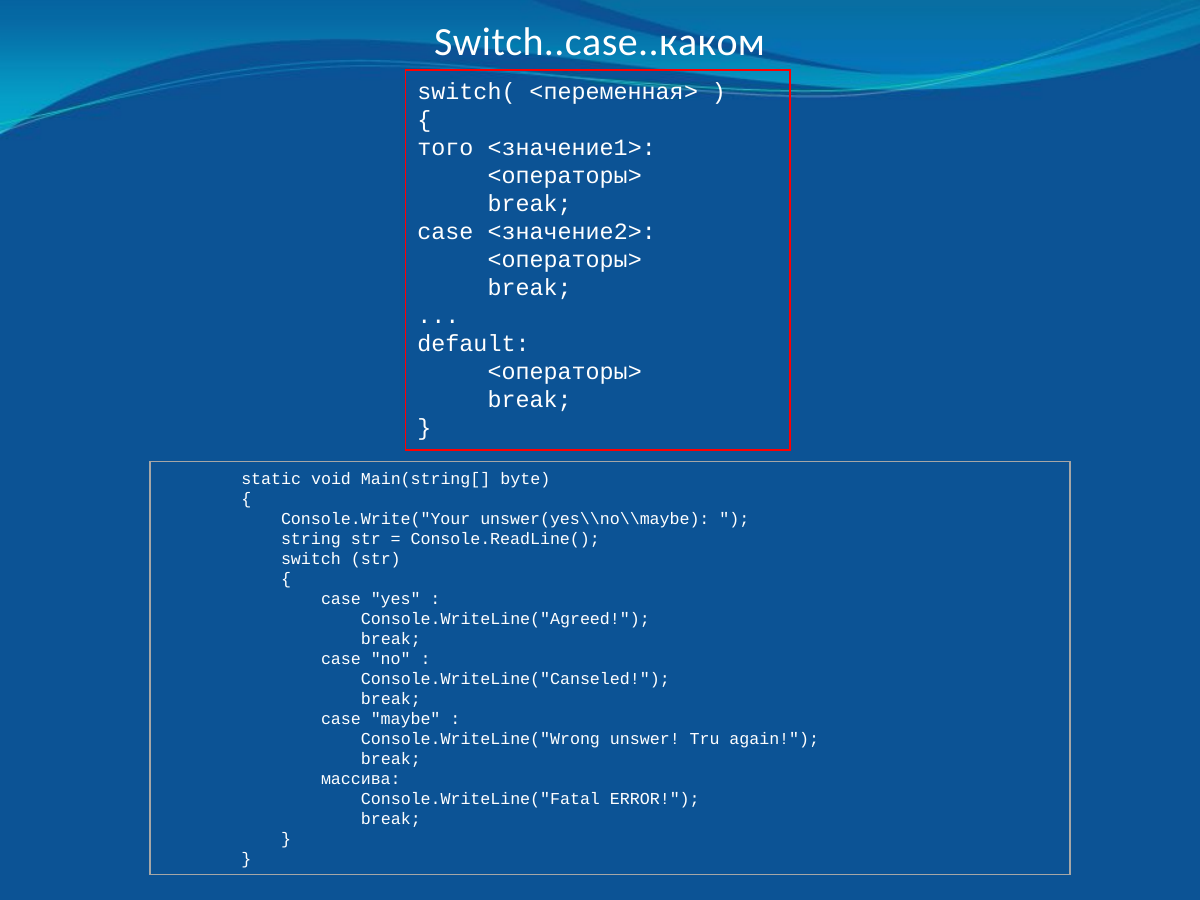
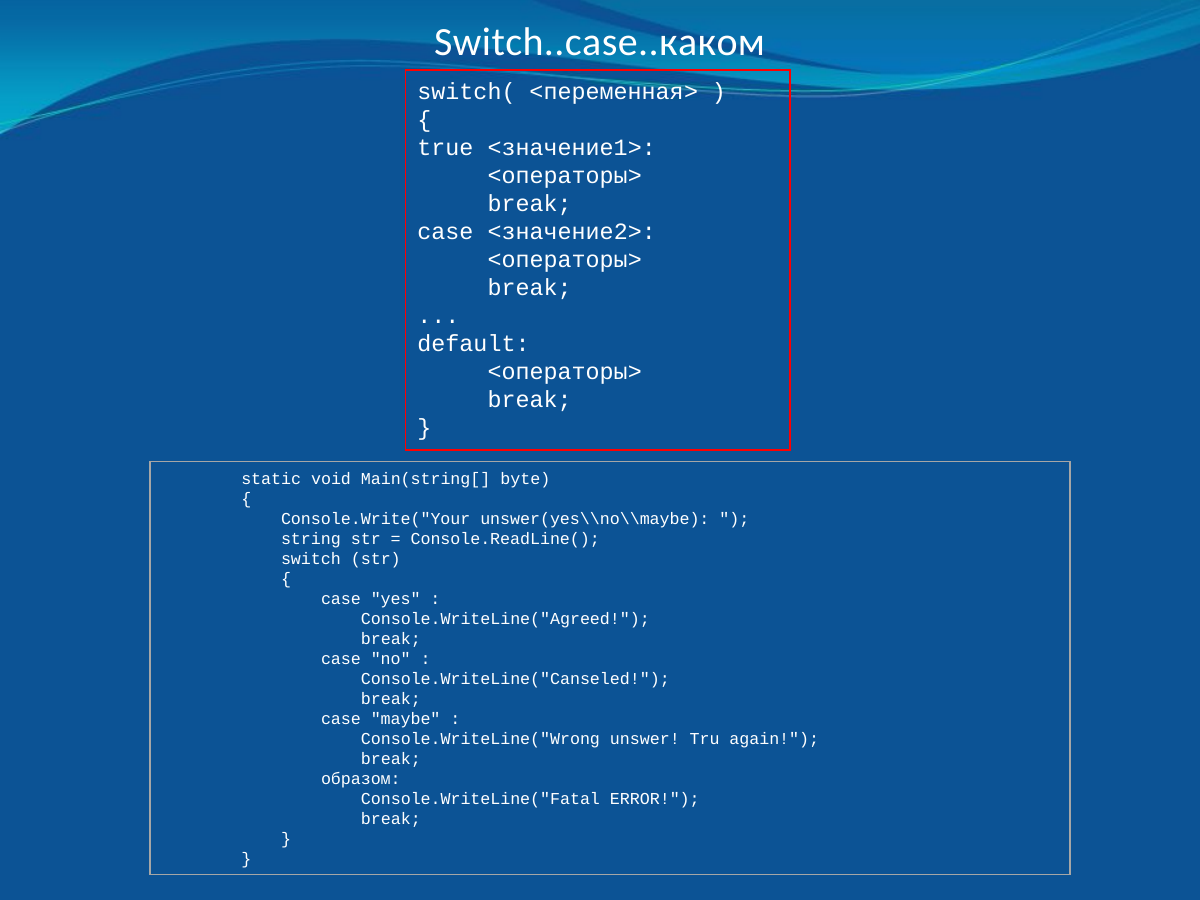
того: того -> true
массива: массива -> образом
